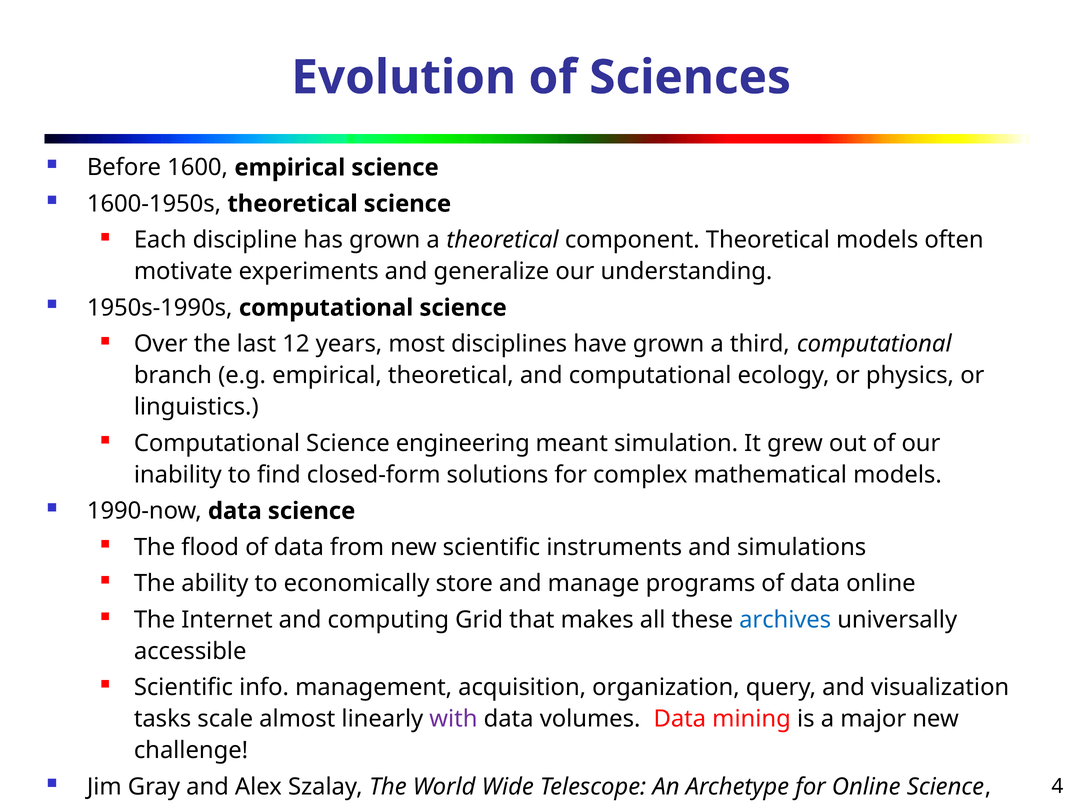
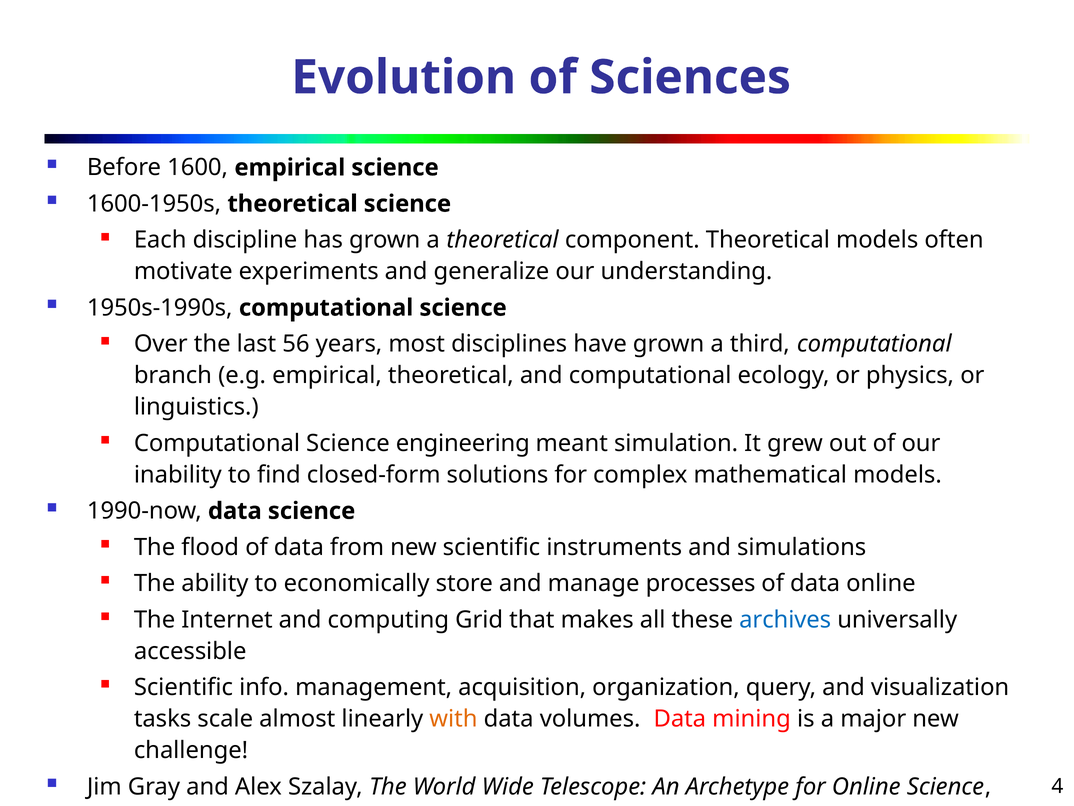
12: 12 -> 56
programs: programs -> processes
with colour: purple -> orange
